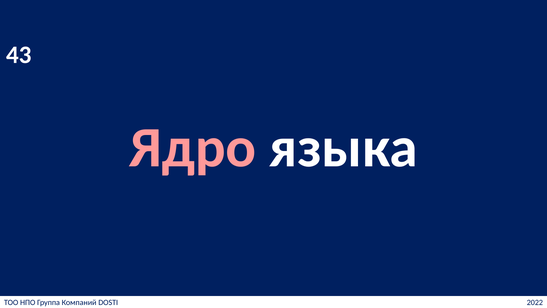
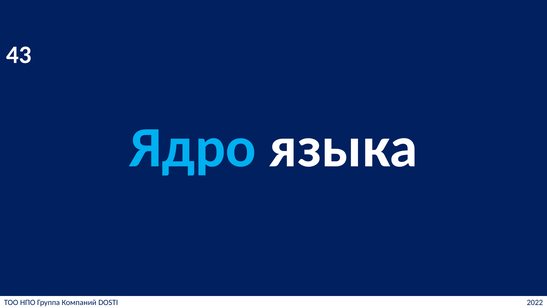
Ядро colour: pink -> light blue
